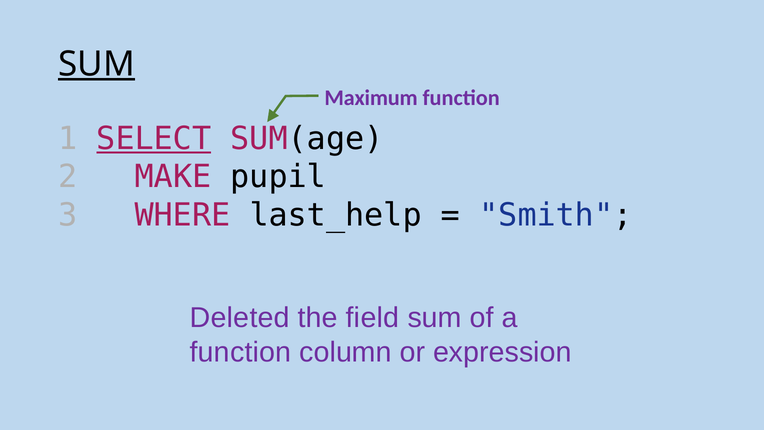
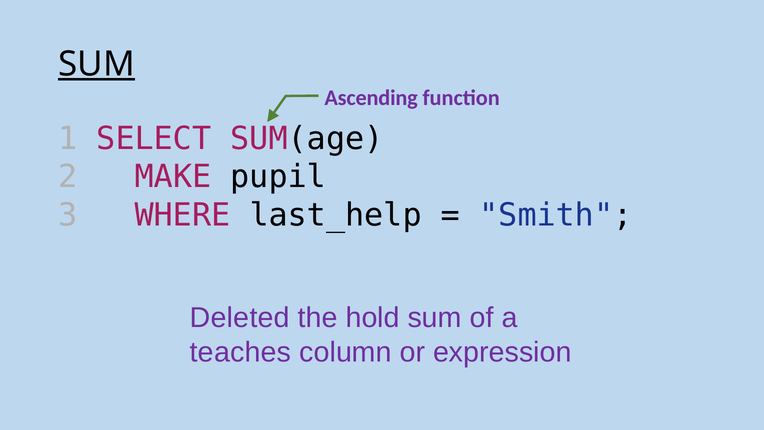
Maximum: Maximum -> Ascending
SELECT underline: present -> none
field: field -> hold
function at (241, 352): function -> teaches
